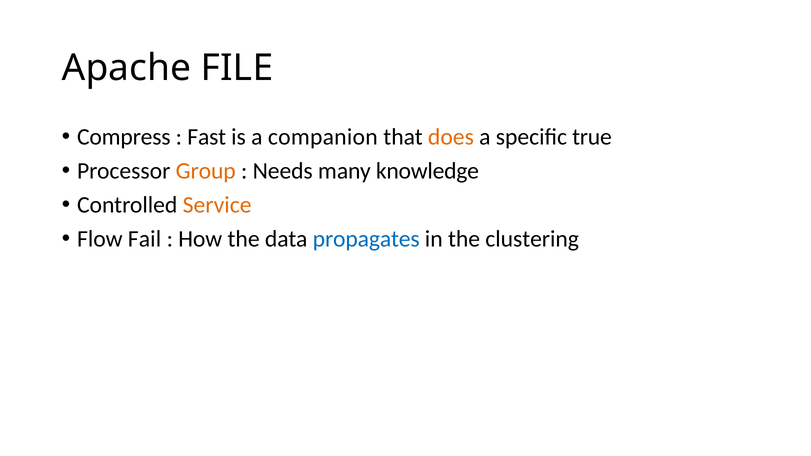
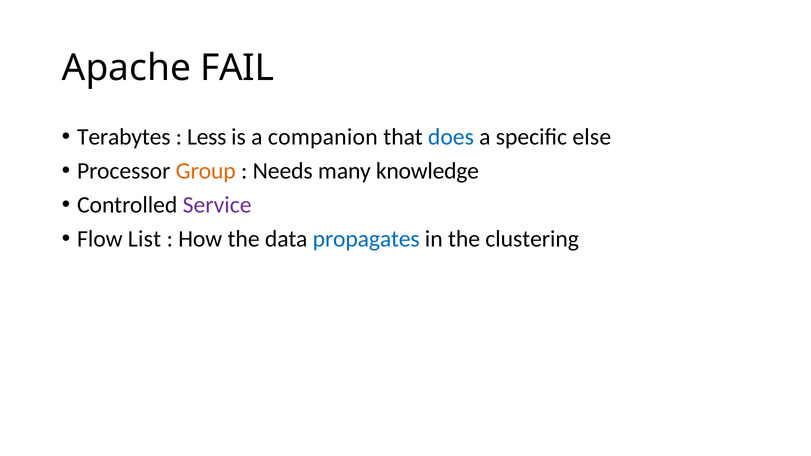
FILE: FILE -> FAIL
Compress: Compress -> Terabytes
Fast: Fast -> Less
does colour: orange -> blue
true: true -> else
Service colour: orange -> purple
Fail: Fail -> List
